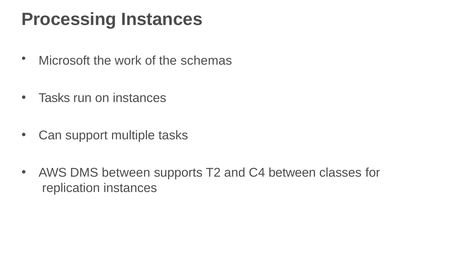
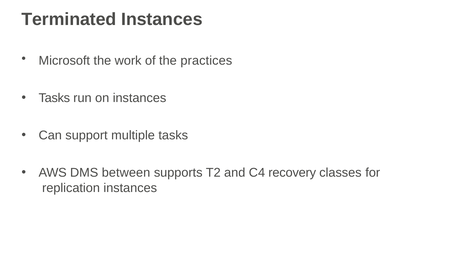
Processing: Processing -> Terminated
schemas: schemas -> practices
C4 between: between -> recovery
